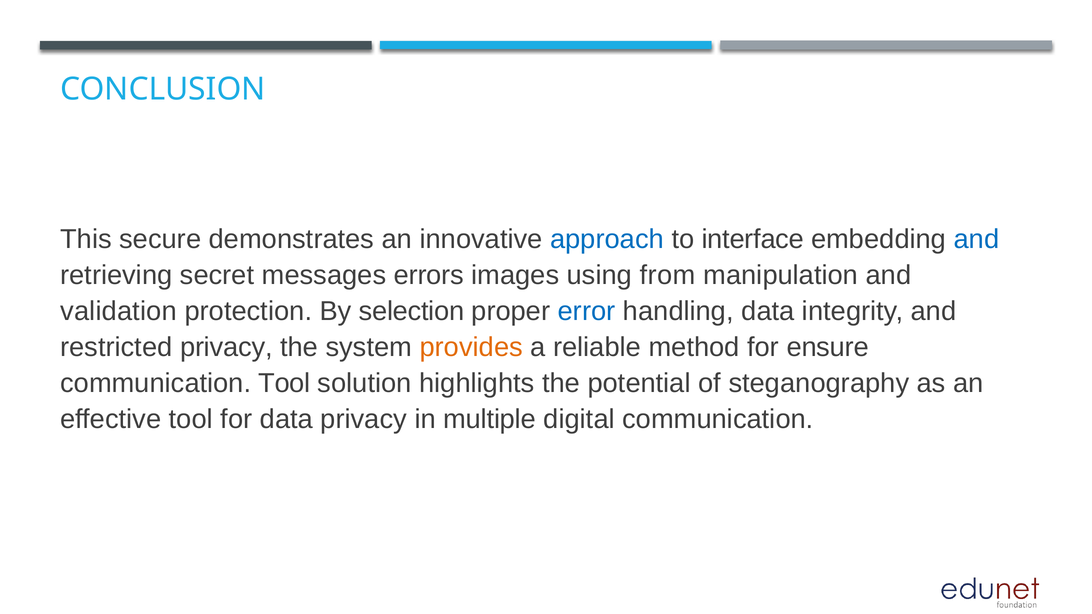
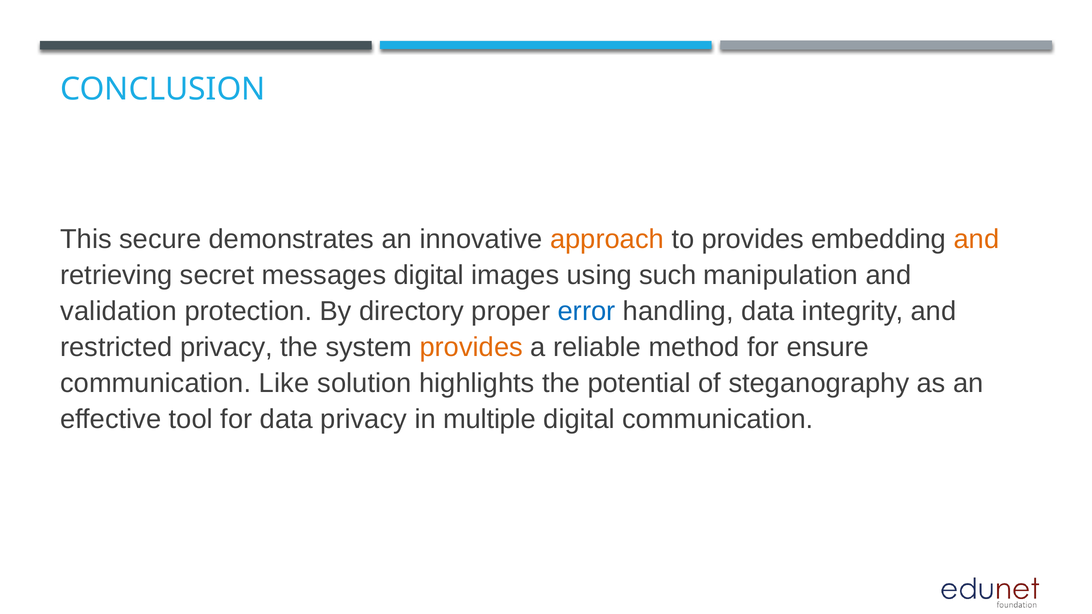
approach colour: blue -> orange
to interface: interface -> provides
and at (976, 239) colour: blue -> orange
messages errors: errors -> digital
from: from -> such
selection: selection -> directory
communication Tool: Tool -> Like
